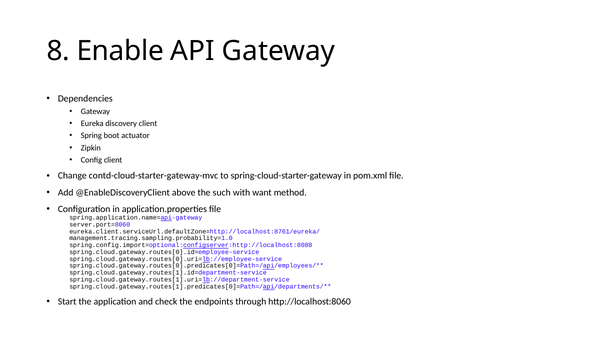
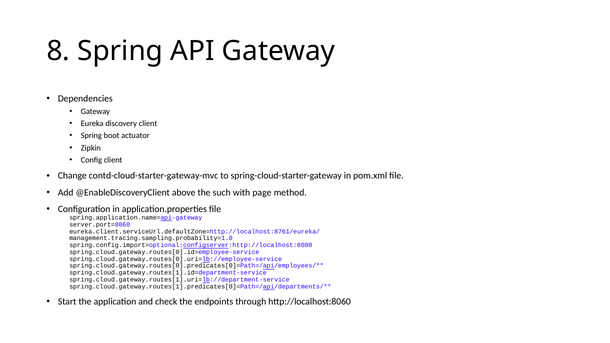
8 Enable: Enable -> Spring
want: want -> page
